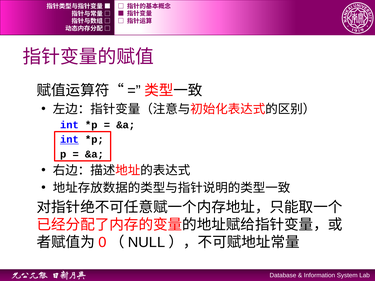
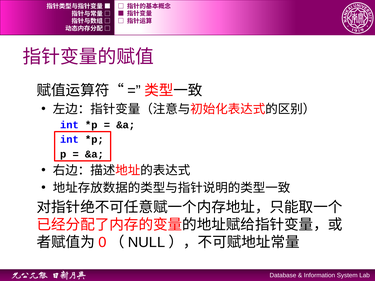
int at (69, 140) underline: present -> none
